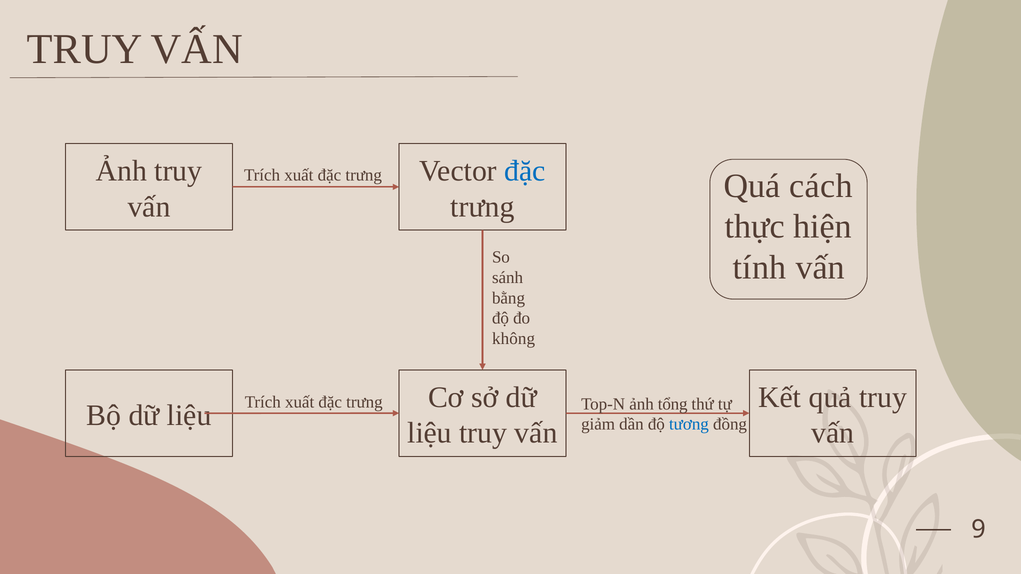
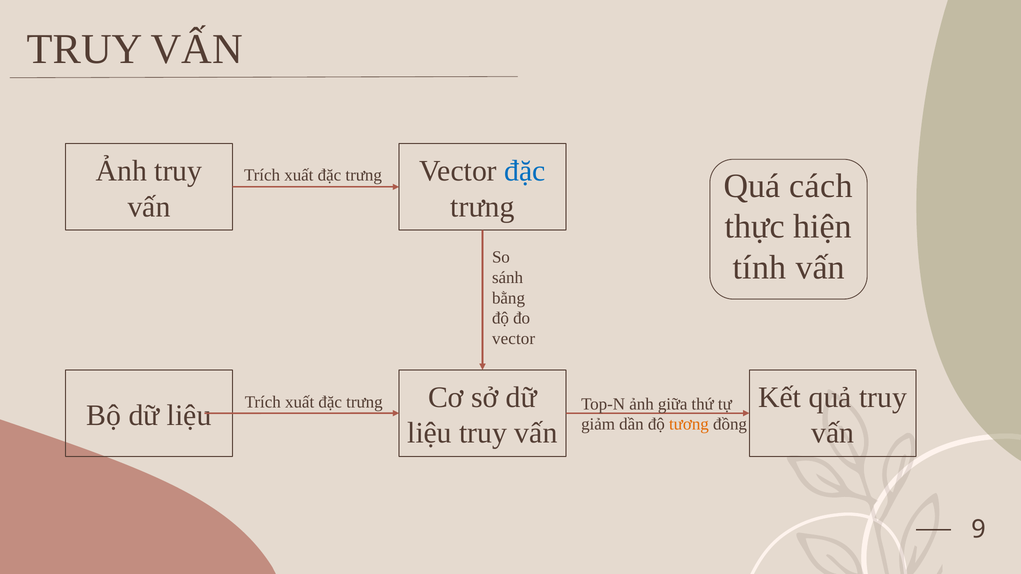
không at (514, 339): không -> vector
tổng: tổng -> giữa
tương colour: blue -> orange
